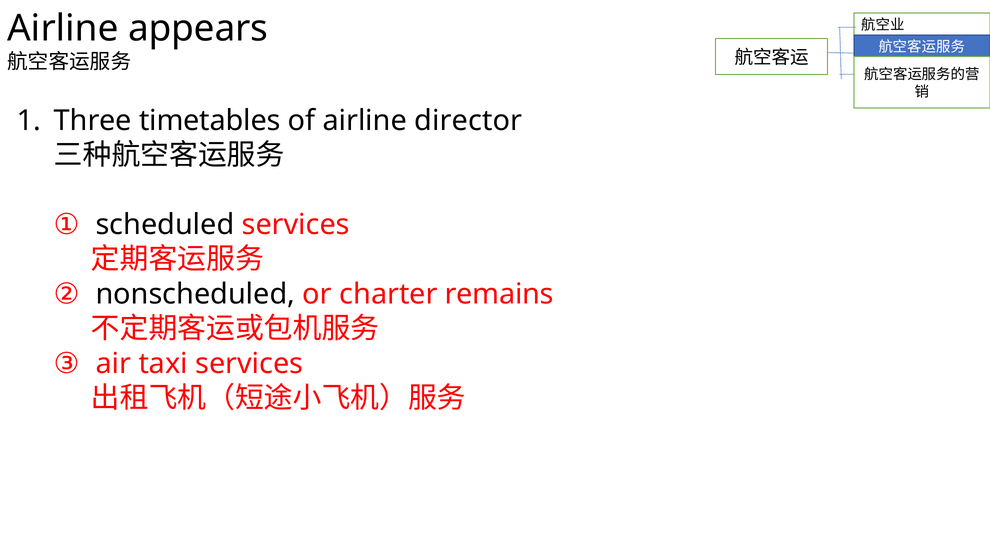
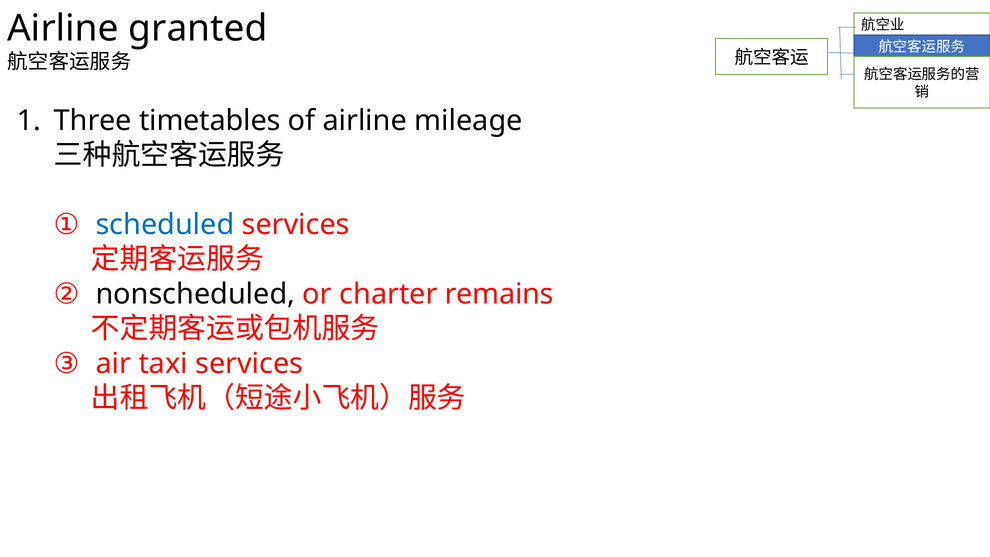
appears: appears -> granted
director: director -> mileage
scheduled colour: black -> blue
